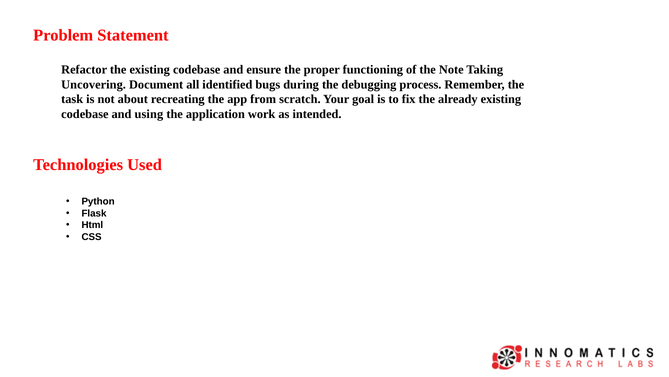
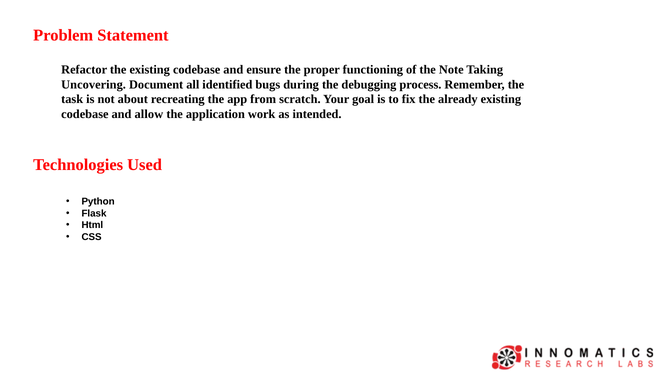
using: using -> allow
